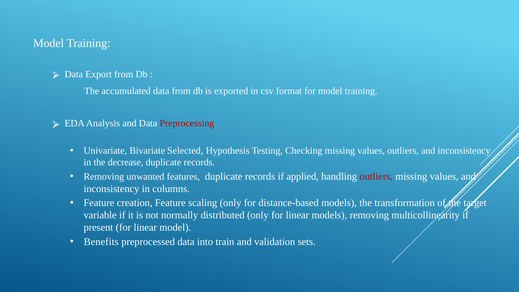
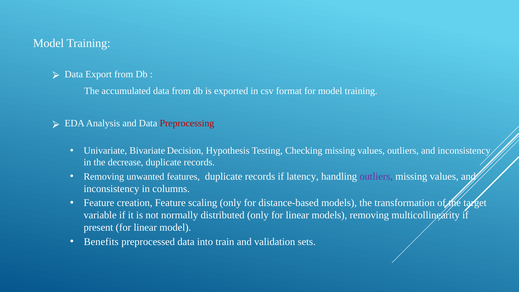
Selected: Selected -> Decision
applied: applied -> latency
outliers at (376, 176) colour: red -> purple
